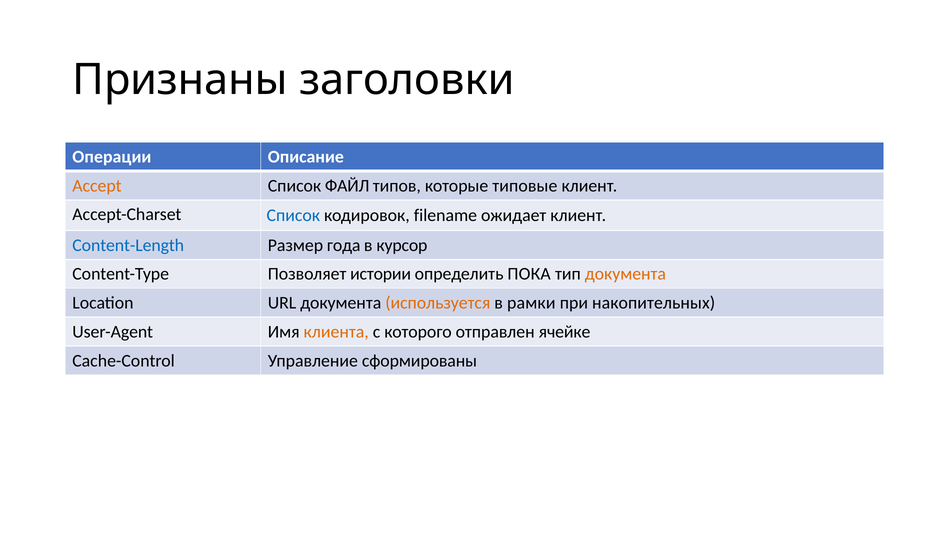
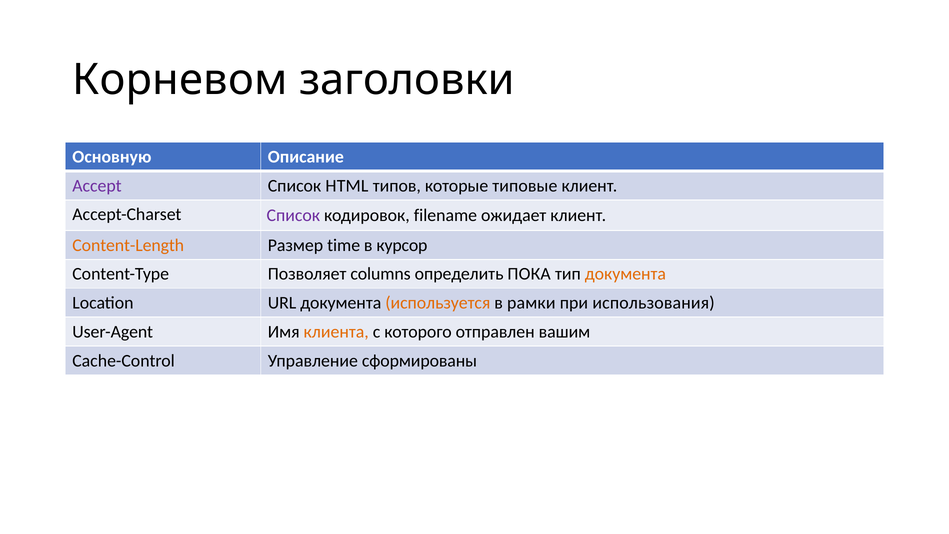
Признаны: Признаны -> Корневом
Операции: Операции -> Основную
Accept colour: orange -> purple
ФАЙЛ: ФАЙЛ -> HTML
Список at (293, 215) colour: blue -> purple
Content-Length colour: blue -> orange
года: года -> time
истории: истории -> columns
накопительных: накопительных -> использования
ячейке: ячейке -> вашим
